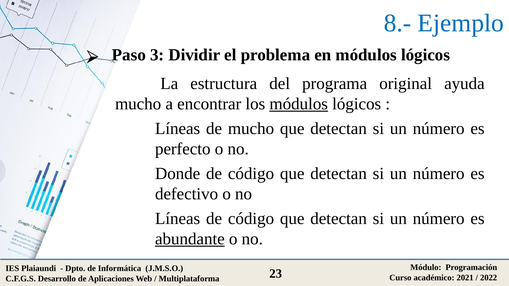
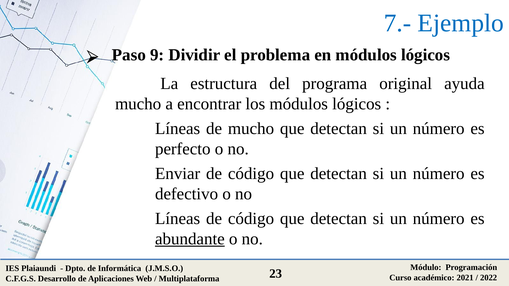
8.-: 8.- -> 7.-
3: 3 -> 9
módulos at (299, 104) underline: present -> none
Donde: Donde -> Enviar
